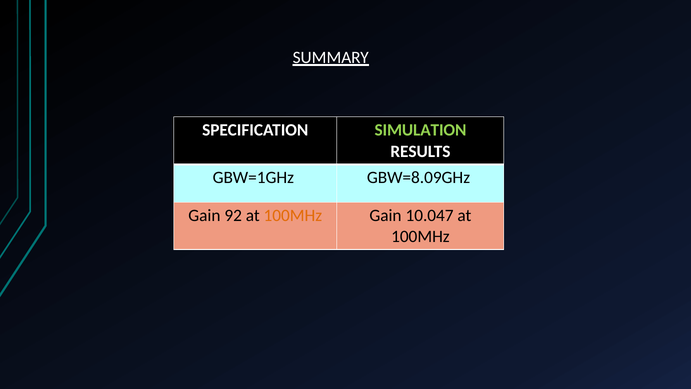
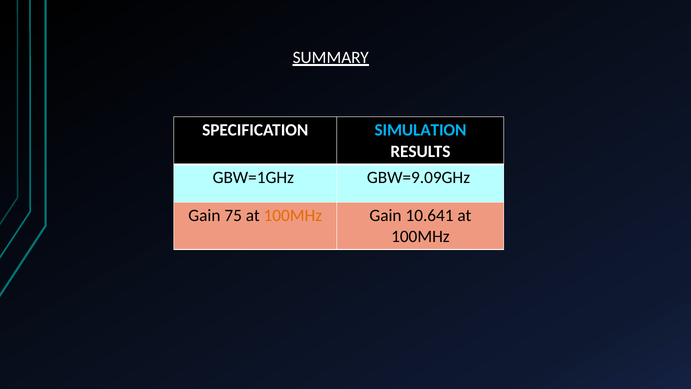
SIMULATION colour: light green -> light blue
GBW=8.09GHz: GBW=8.09GHz -> GBW=9.09GHz
92: 92 -> 75
10.047: 10.047 -> 10.641
